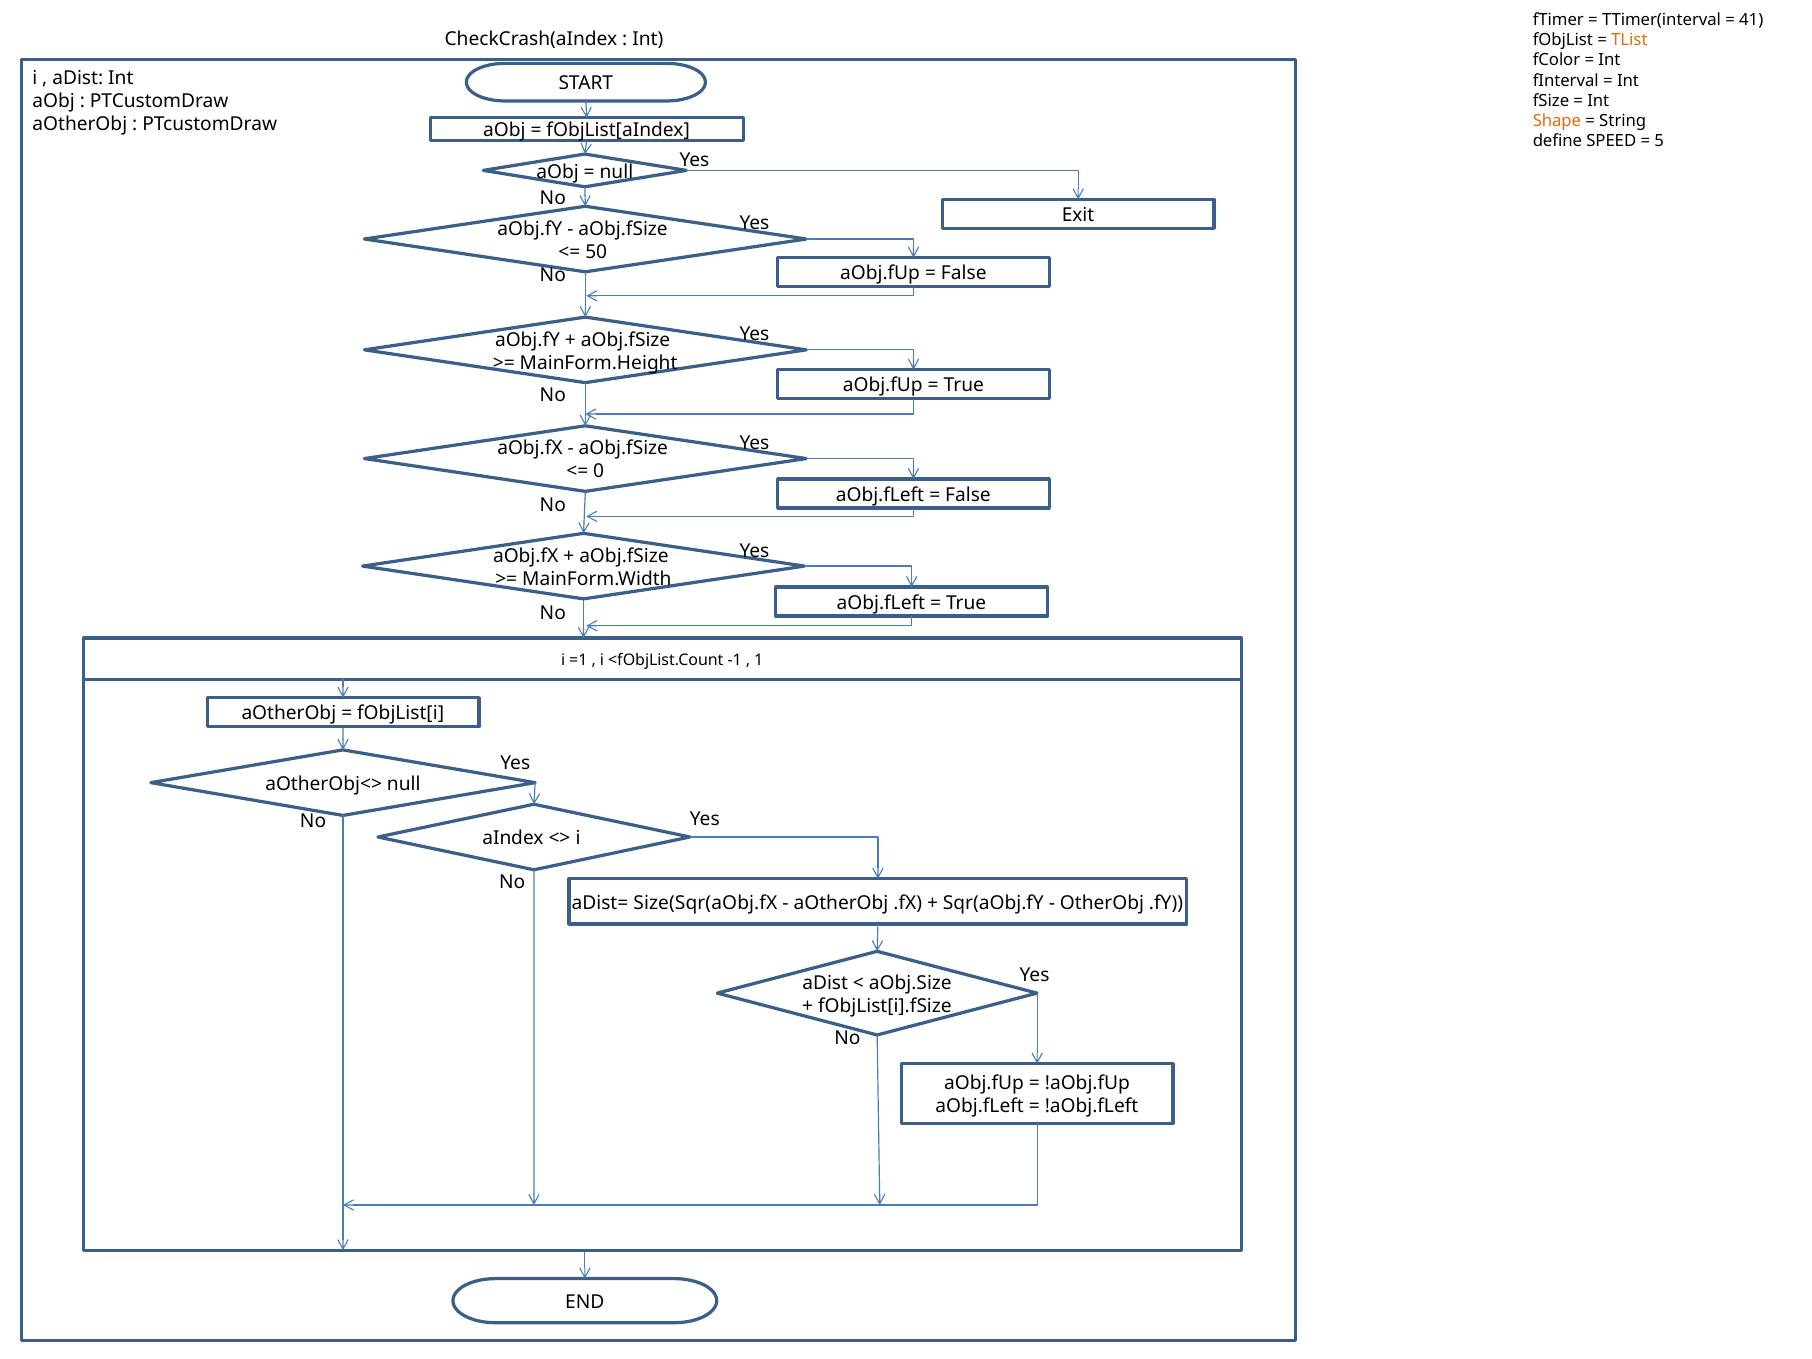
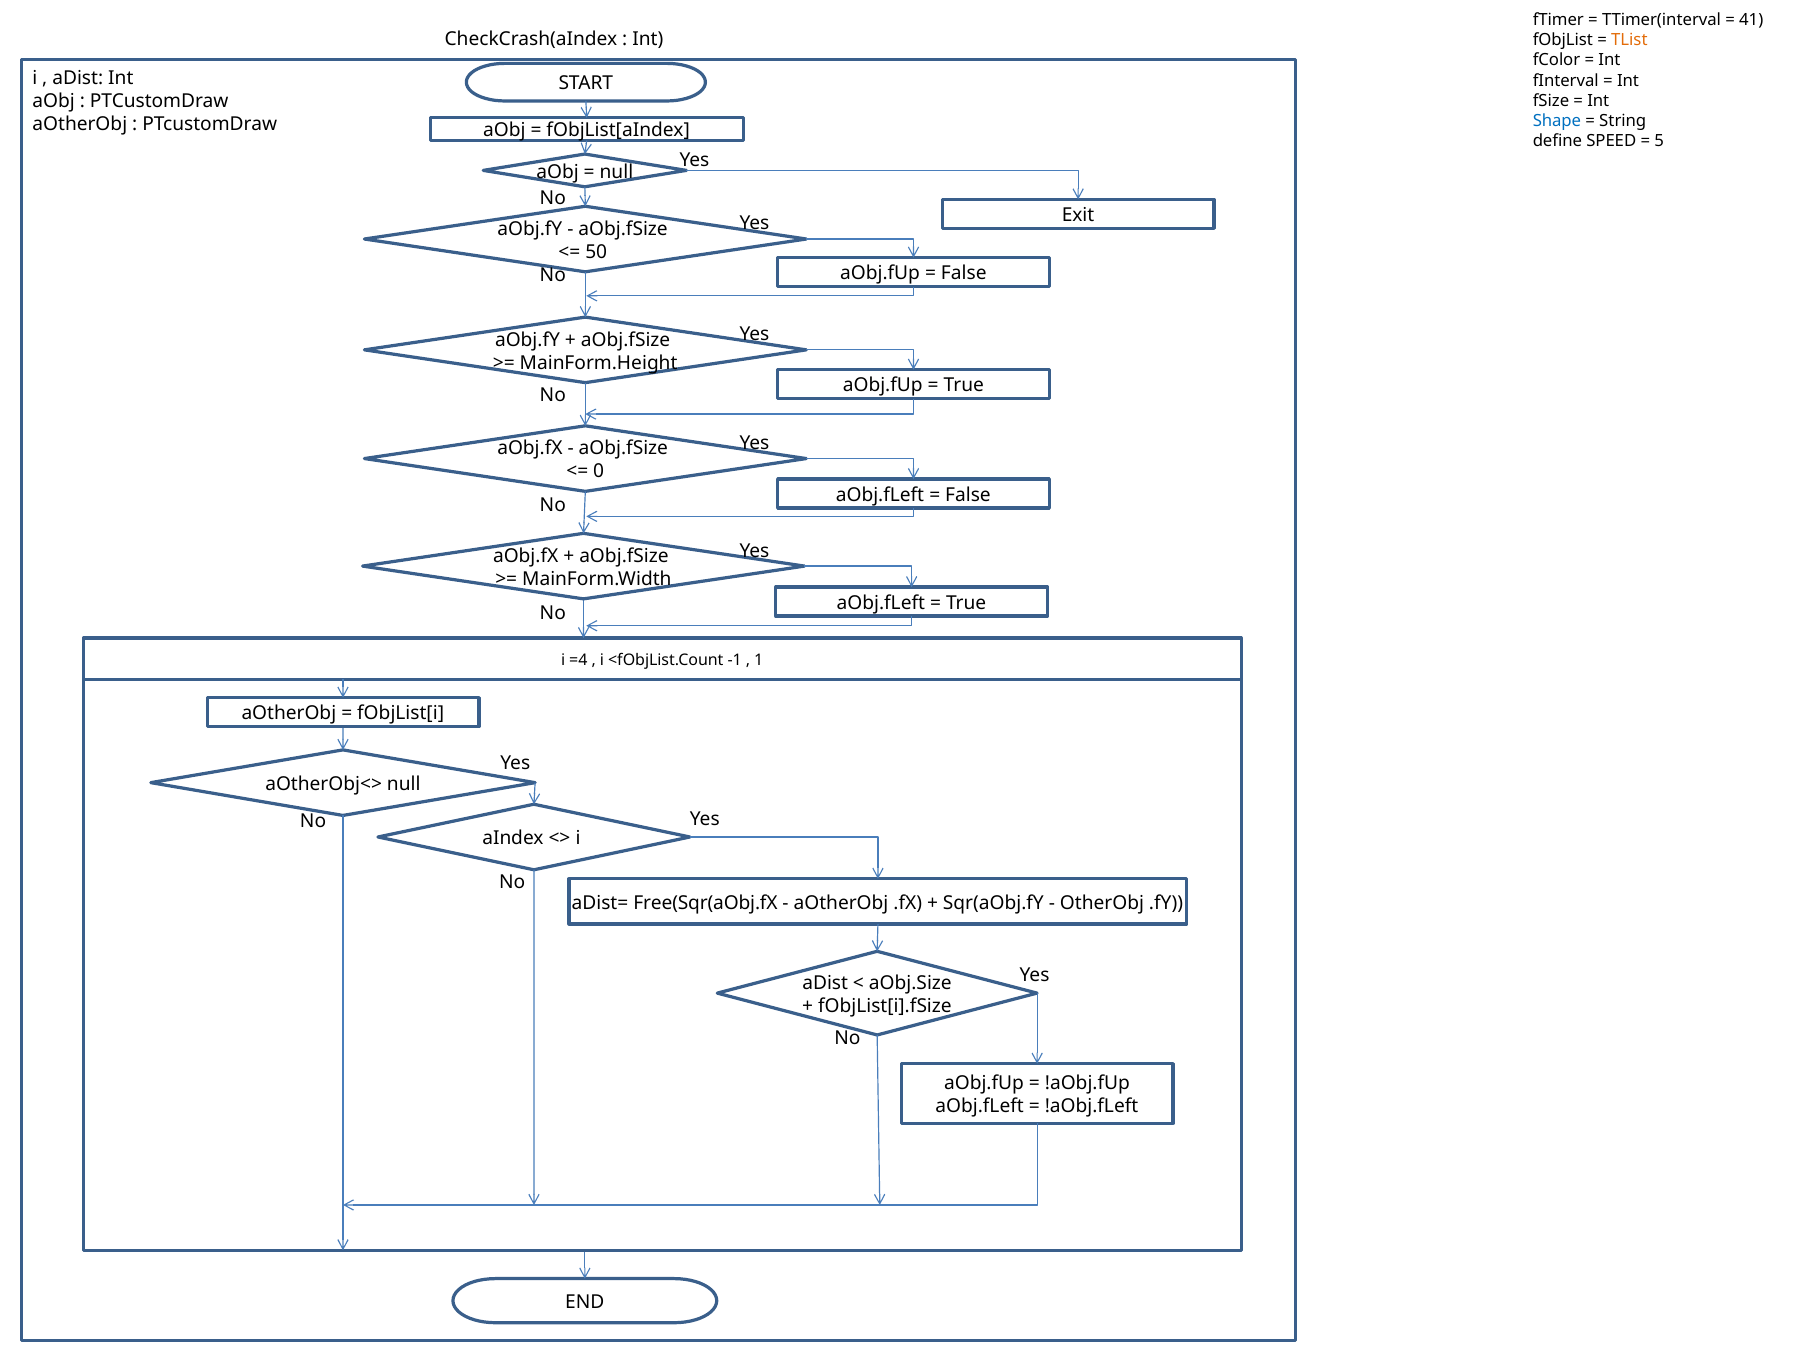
Shape colour: orange -> blue
=1: =1 -> =4
Size(Sqr(aObj.fX: Size(Sqr(aObj.fX -> Free(Sqr(aObj.fX
